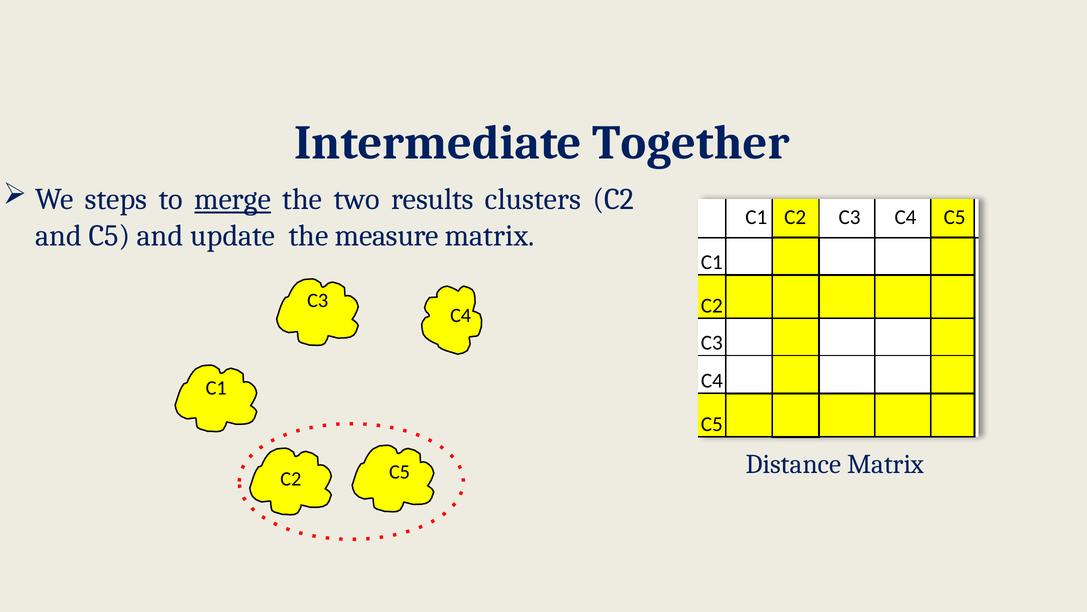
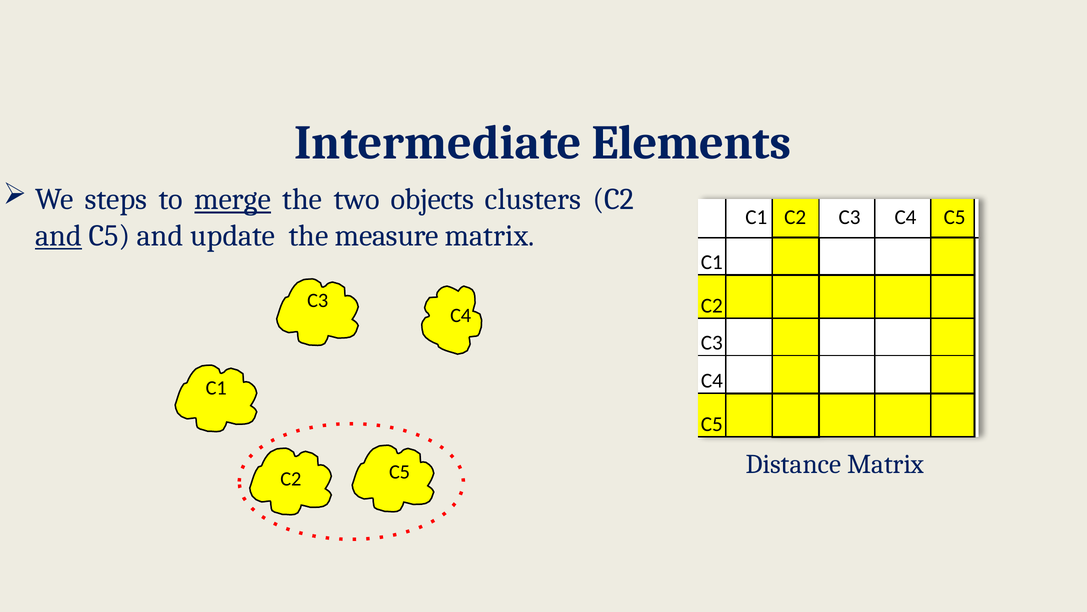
Together: Together -> Elements
results: results -> objects
and at (58, 235) underline: none -> present
